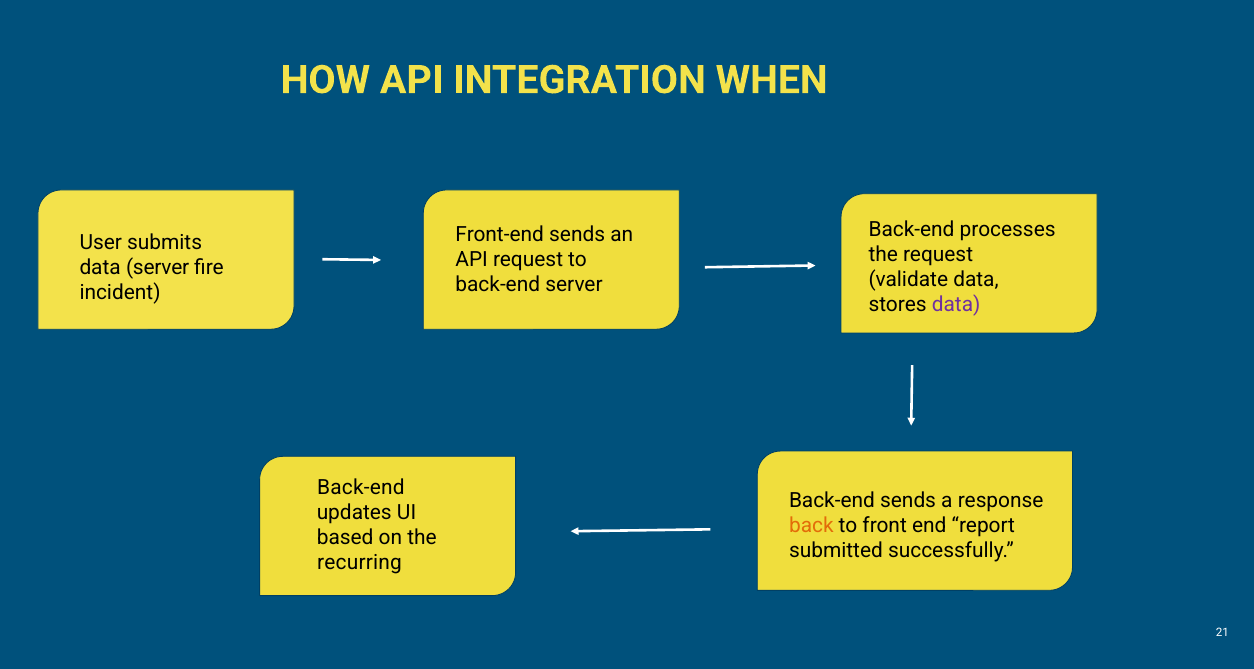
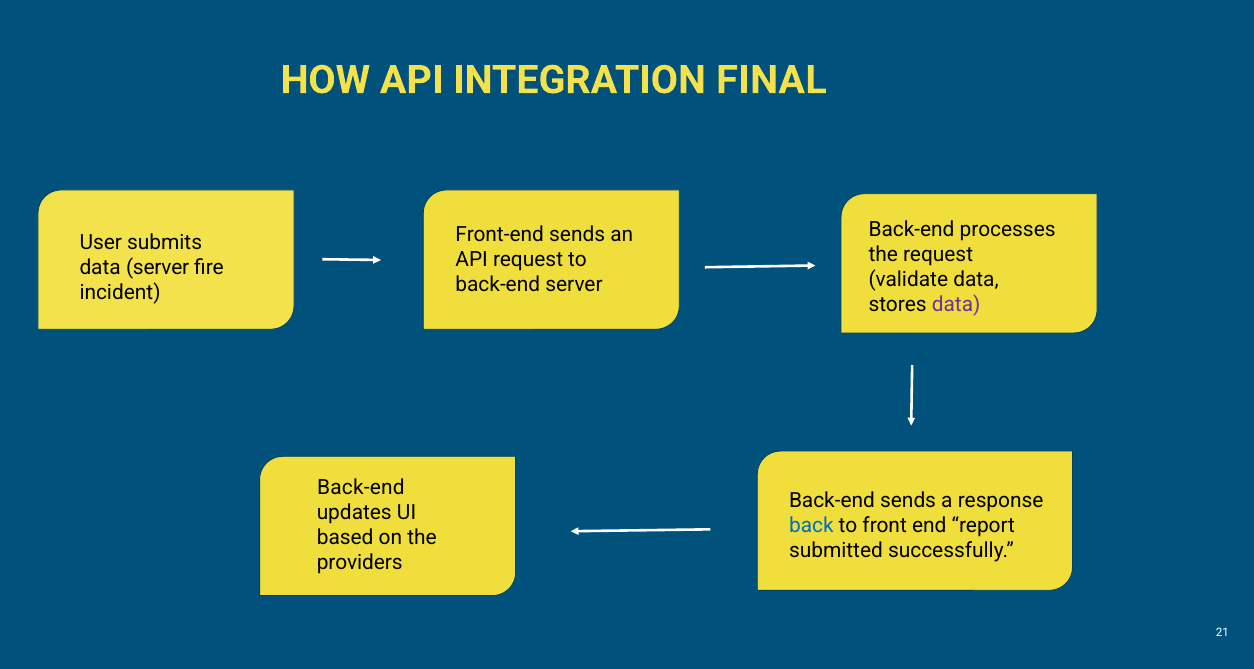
WHEN: WHEN -> FINAL
back colour: orange -> blue
recurring: recurring -> providers
